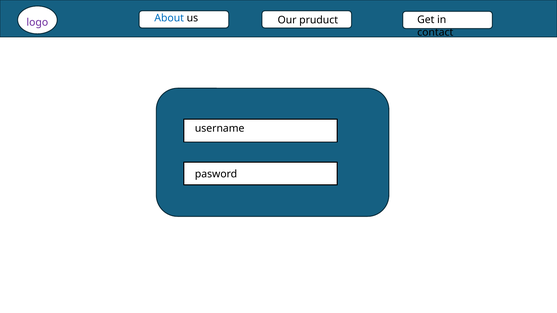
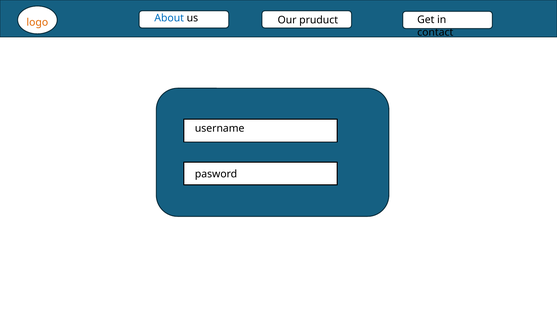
logo colour: purple -> orange
